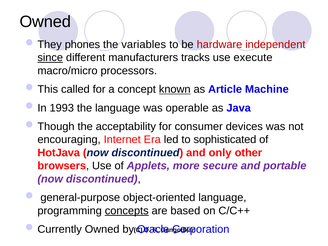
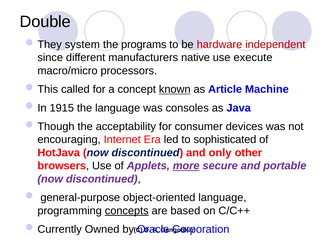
Owned at (45, 22): Owned -> Double
phones: phones -> system
variables: variables -> programs
since underline: present -> none
tracks: tracks -> native
1993: 1993 -> 1915
operable: operable -> consoles
more underline: none -> present
